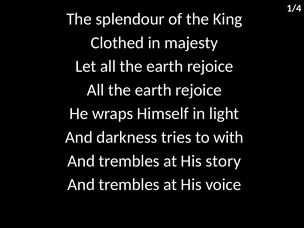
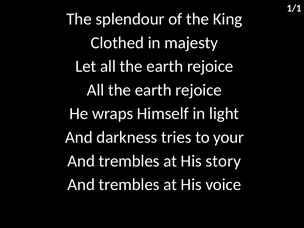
1/4: 1/4 -> 1/1
with: with -> your
